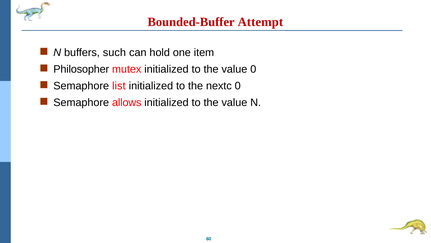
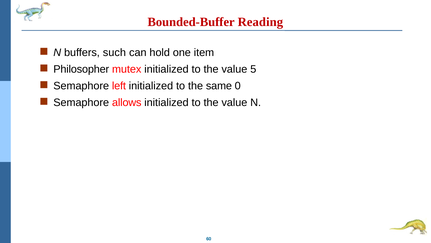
Attempt: Attempt -> Reading
value 0: 0 -> 5
list: list -> left
nextc: nextc -> same
